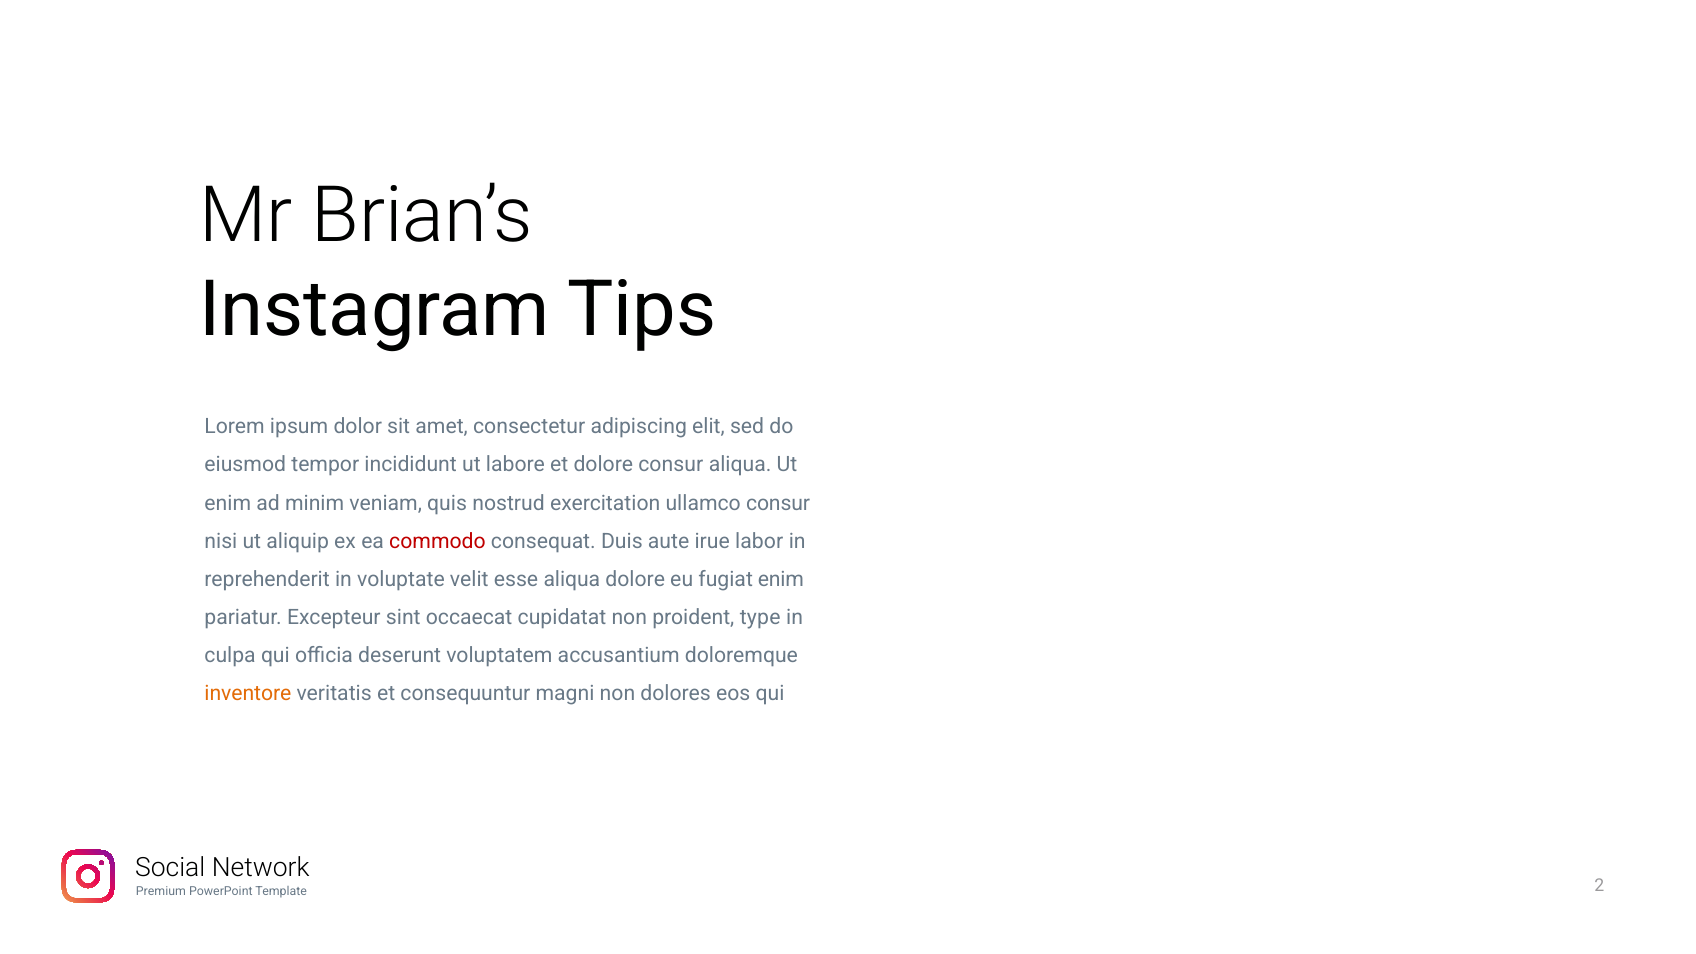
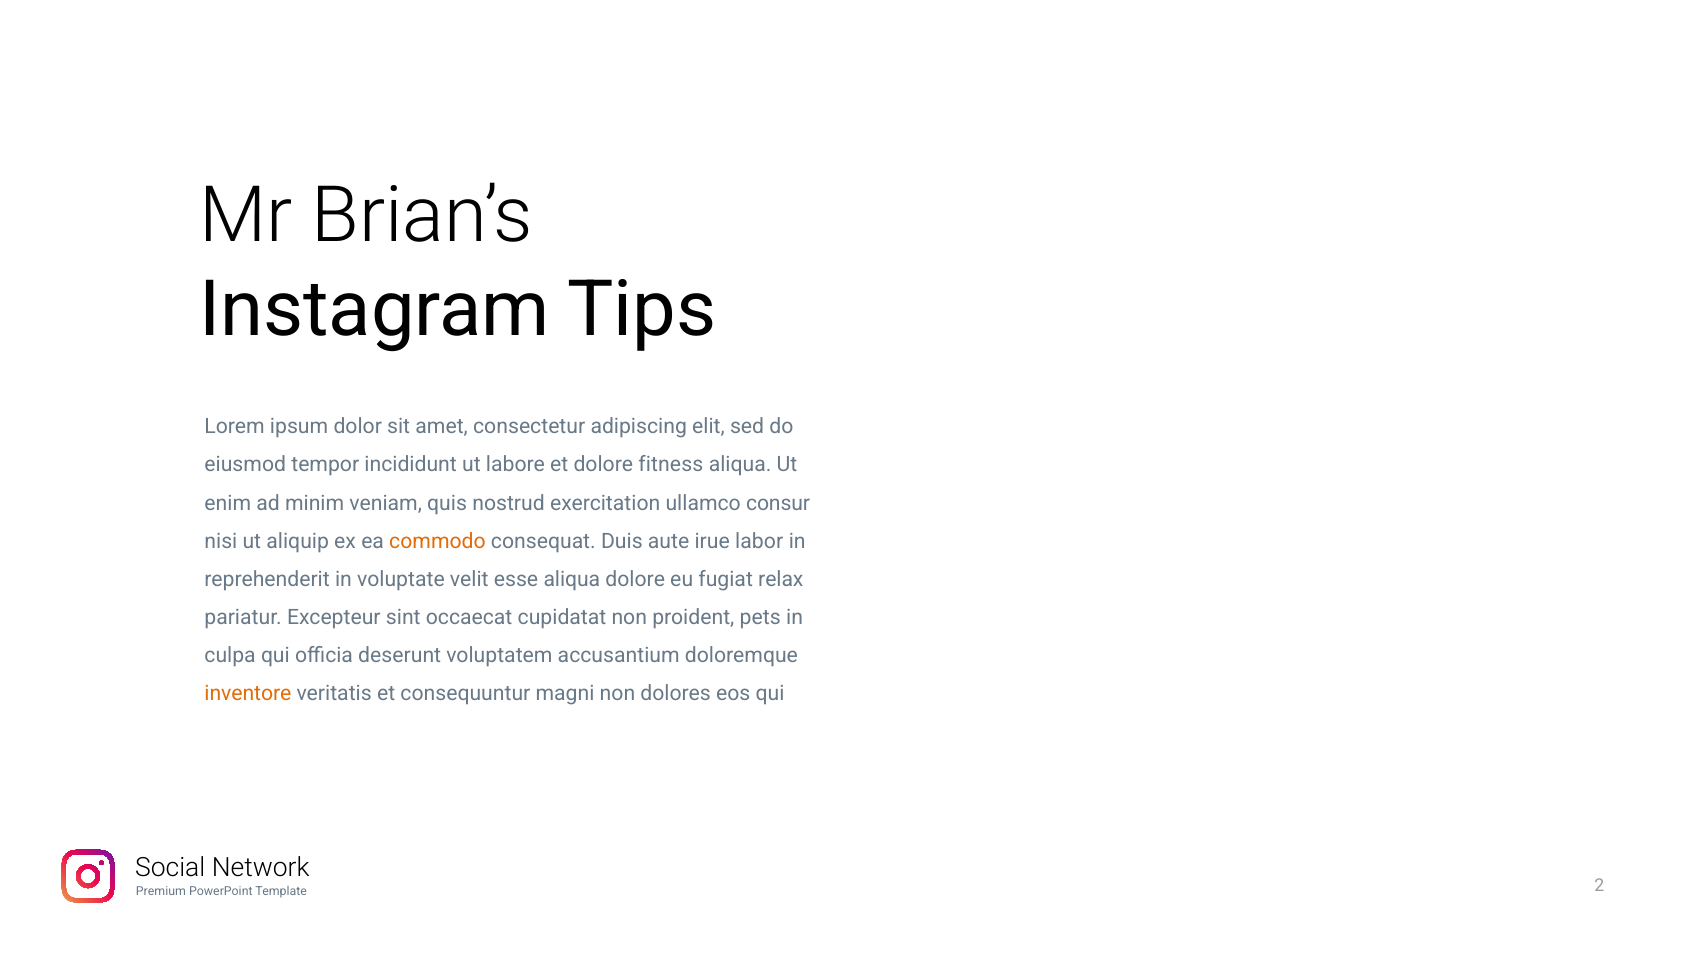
dolore consur: consur -> fitness
commodo colour: red -> orange
fugiat enim: enim -> relax
type: type -> pets
